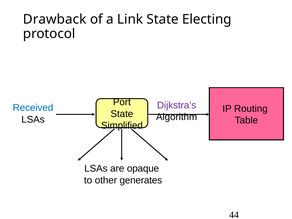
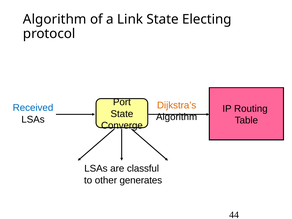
Drawback at (55, 19): Drawback -> Algorithm
Dijkstra’s colour: purple -> orange
Simplified: Simplified -> Converge
opaque: opaque -> classful
